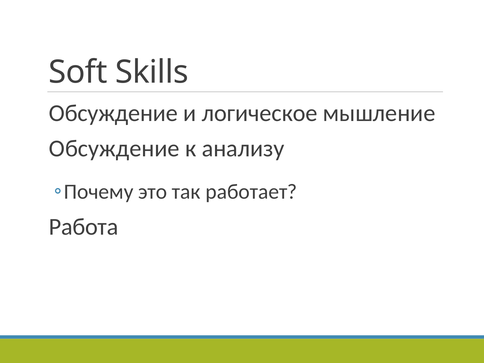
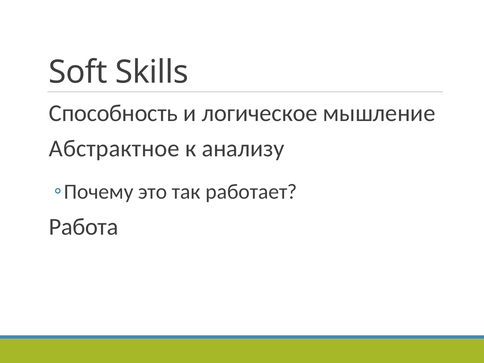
Обсуждение at (113, 113): Обсуждение -> Способность
Обсуждение at (114, 149): Обсуждение -> Абстрактное
